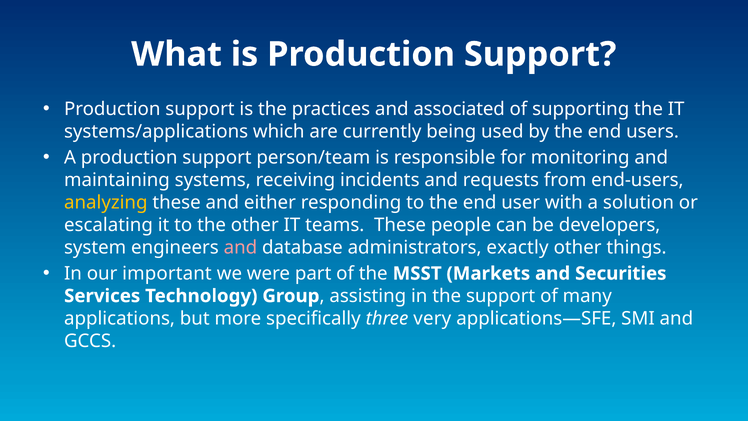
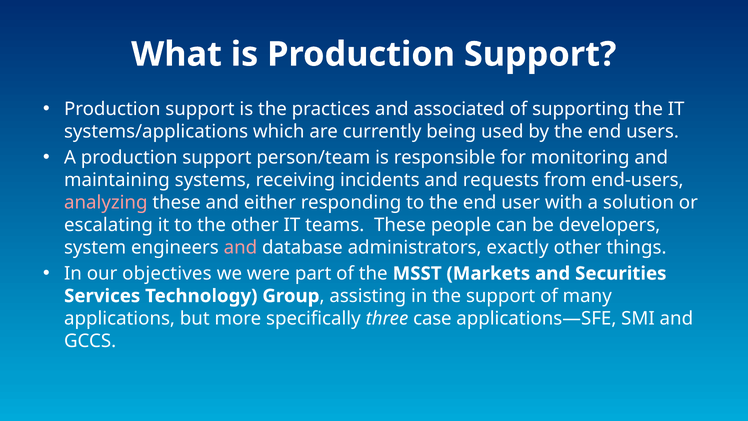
analyzing colour: yellow -> pink
important: important -> objectives
very: very -> case
